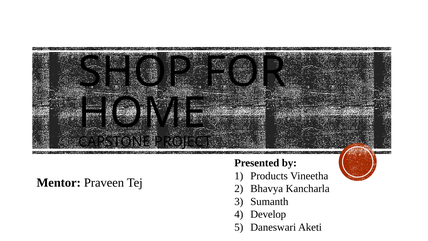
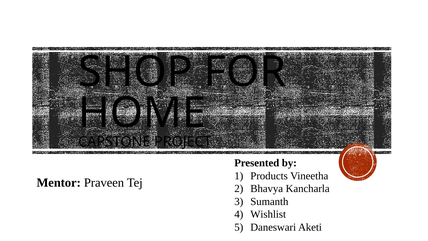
Develop: Develop -> Wishlist
